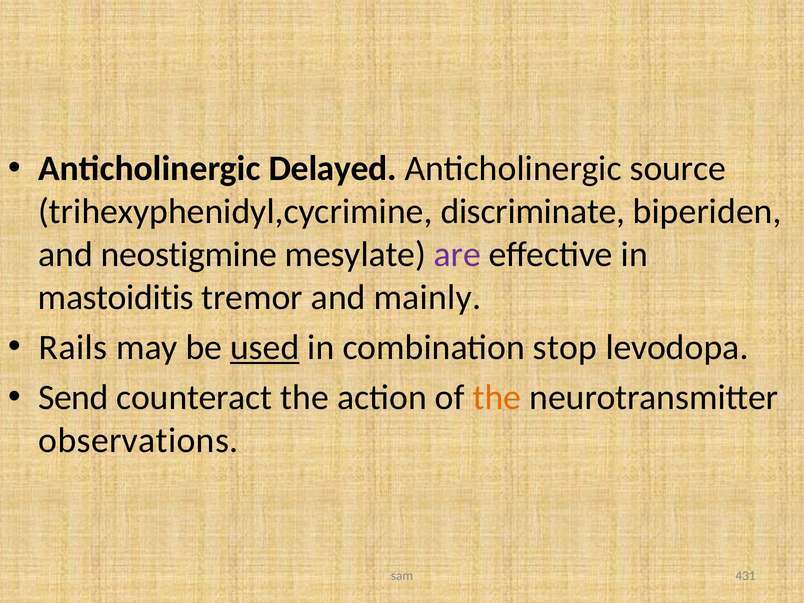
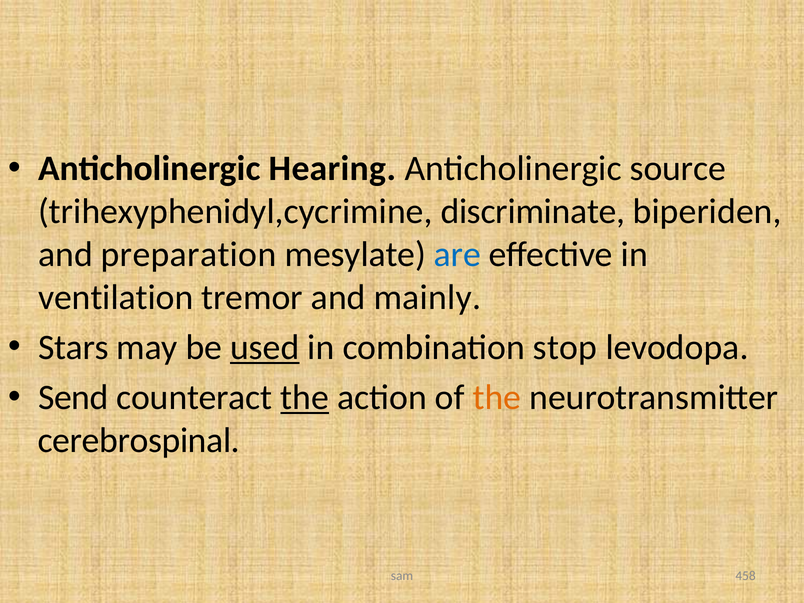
Delayed: Delayed -> Hearing
neostigmine: neostigmine -> preparation
are colour: purple -> blue
mastoiditis: mastoiditis -> ventilation
Rails: Rails -> Stars
the at (305, 398) underline: none -> present
observations: observations -> cerebrospinal
431: 431 -> 458
